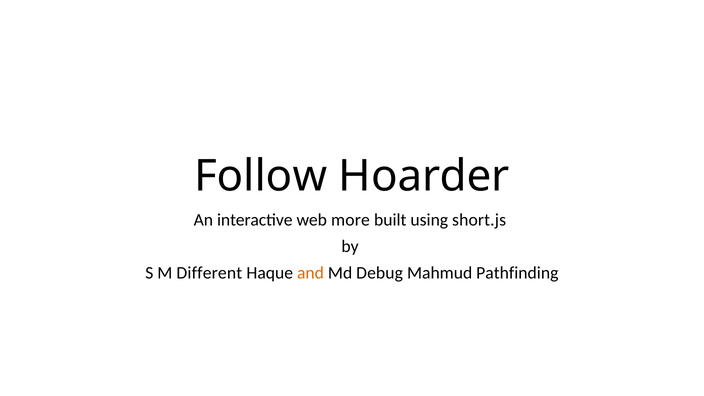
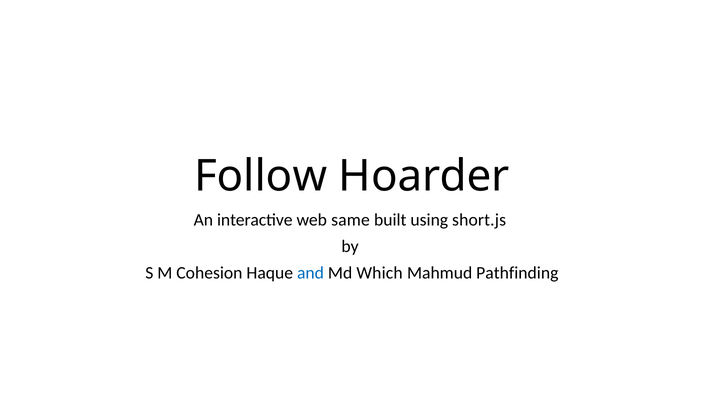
more: more -> same
Different: Different -> Cohesion
and colour: orange -> blue
Debug: Debug -> Which
